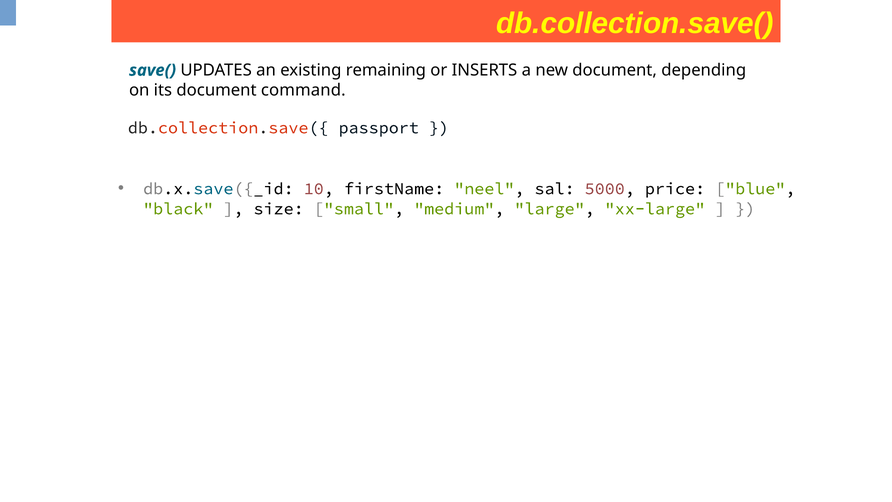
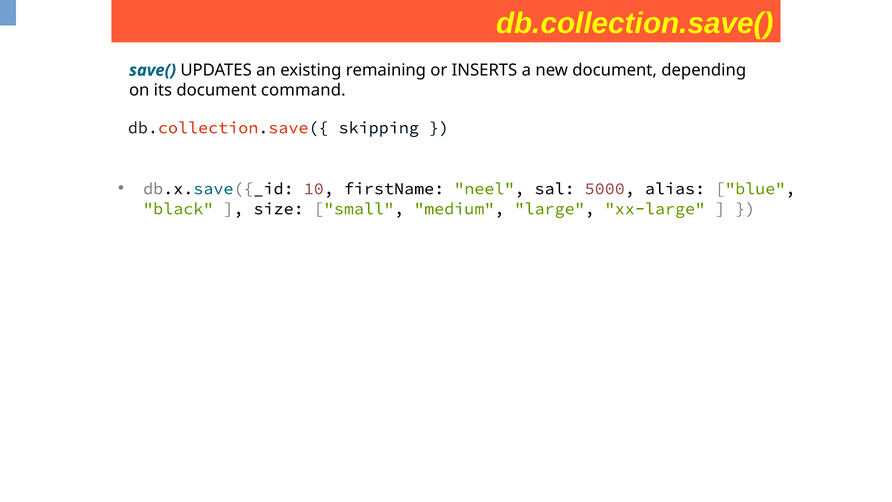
passport: passport -> skipping
price: price -> alias
